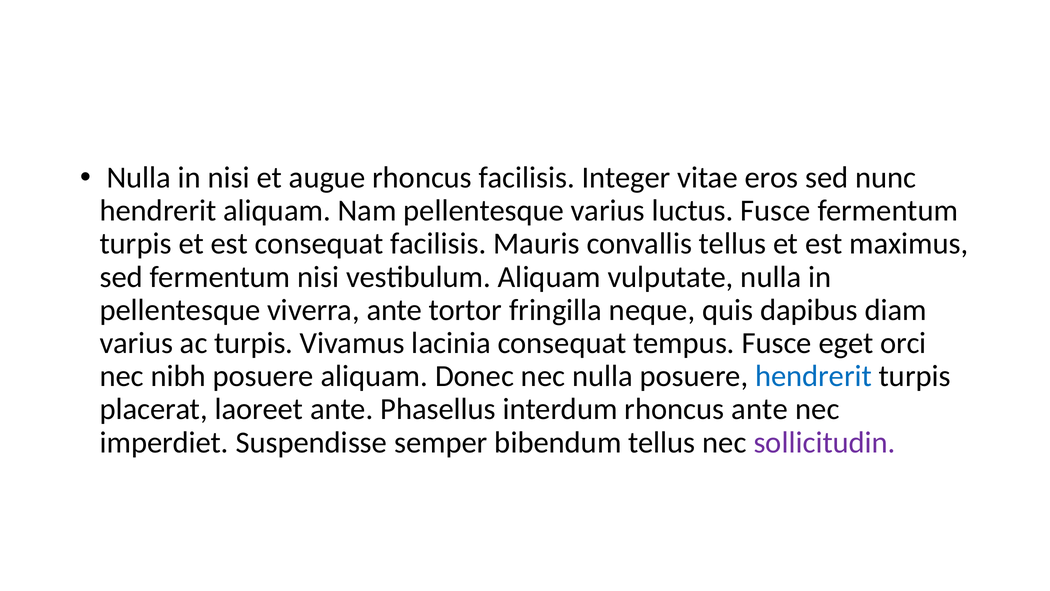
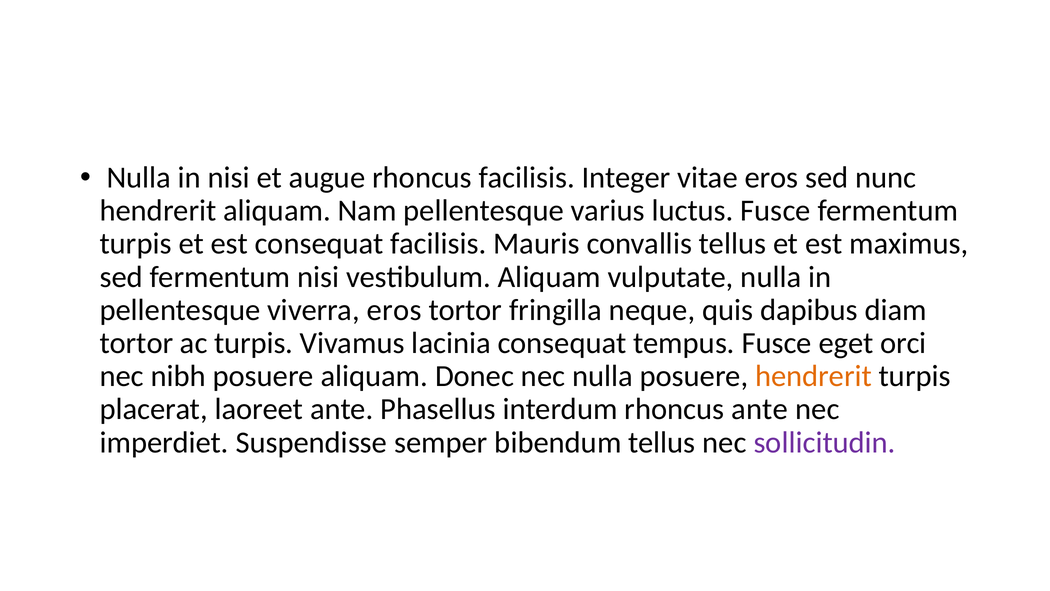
viverra ante: ante -> eros
varius at (136, 343): varius -> tortor
hendrerit at (814, 376) colour: blue -> orange
